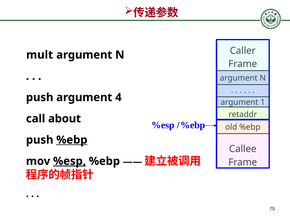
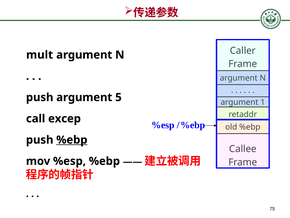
4: 4 -> 5
about: about -> excep
%esp at (70, 161) underline: present -> none
